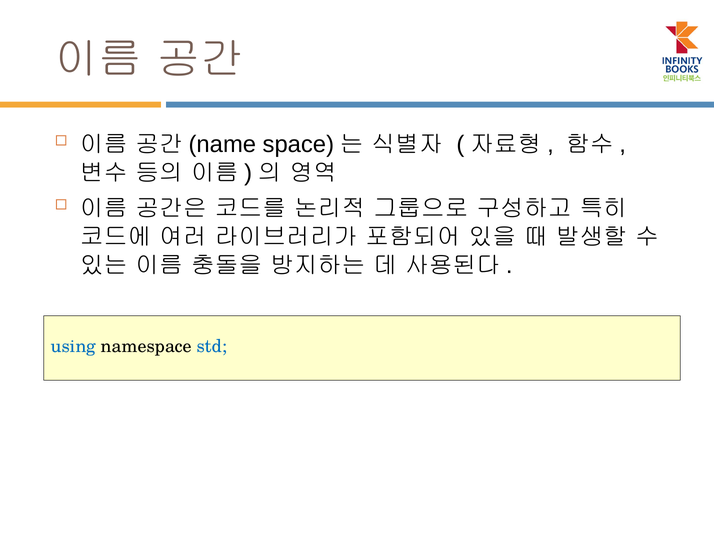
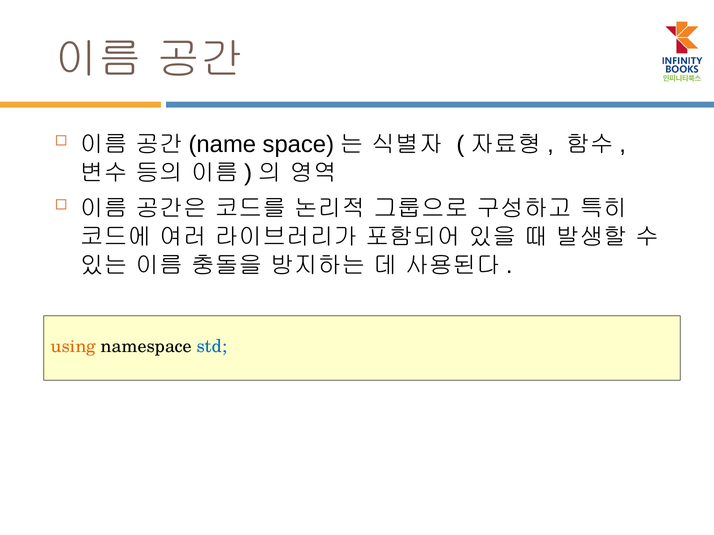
using colour: blue -> orange
